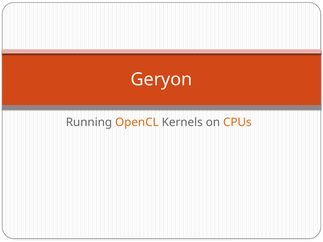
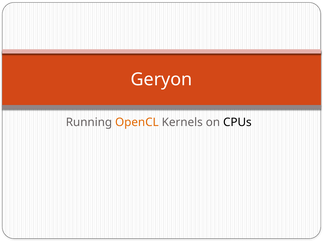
CPUs colour: orange -> black
